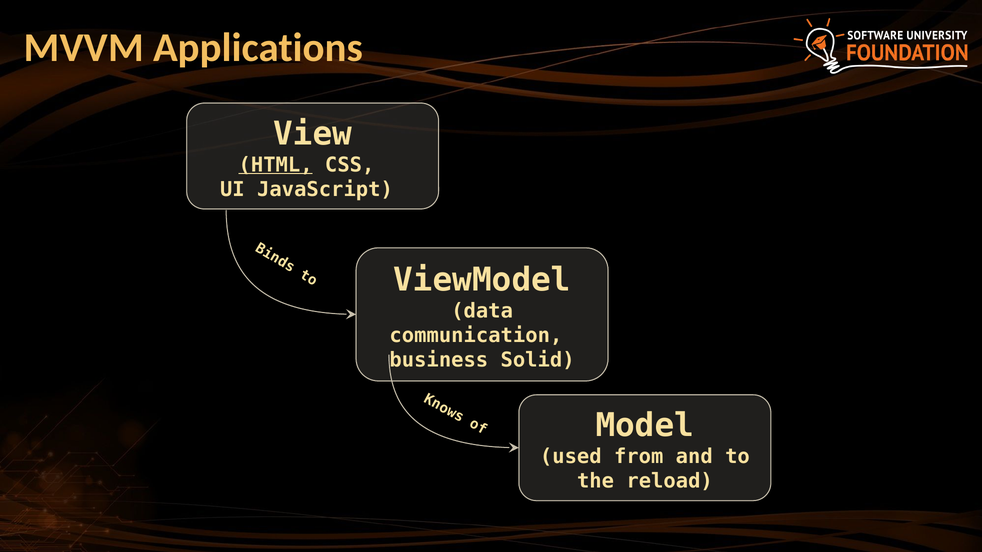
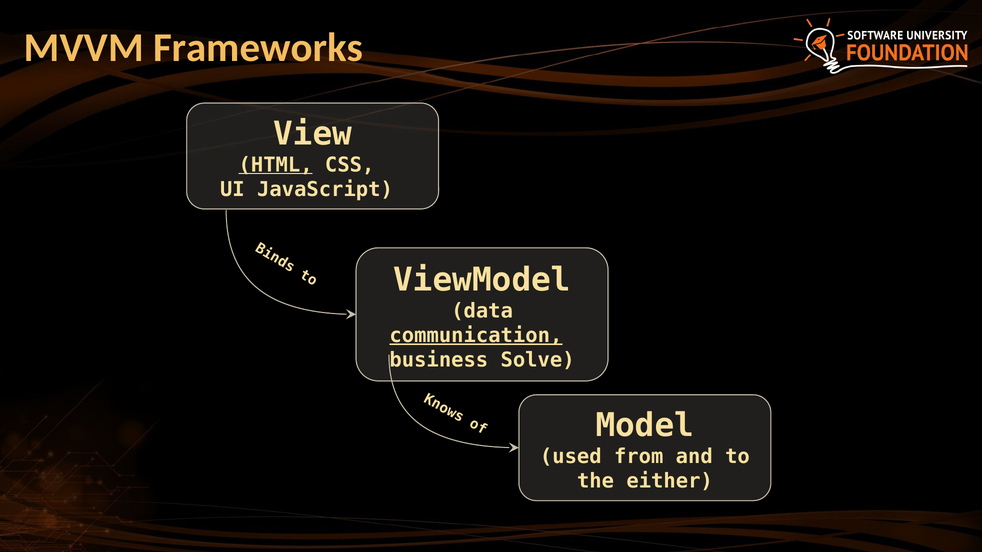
Applications: Applications -> Frameworks
communication underline: none -> present
Solid: Solid -> Solve
reload: reload -> either
